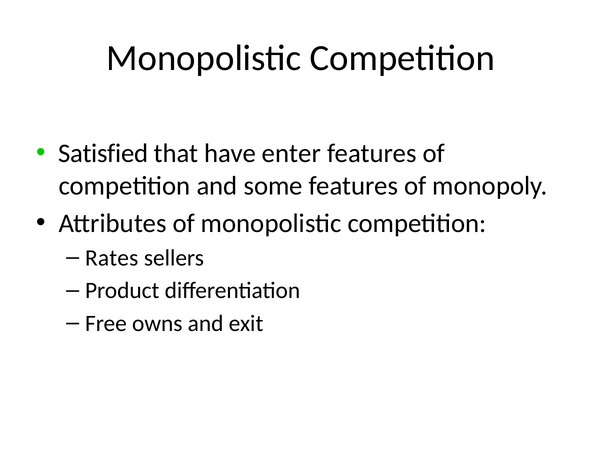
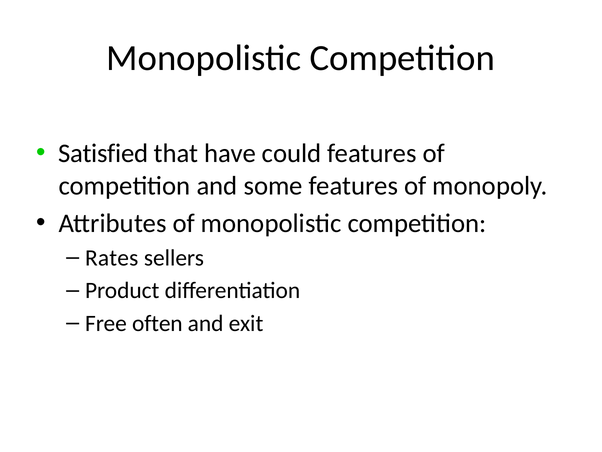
enter: enter -> could
owns: owns -> often
